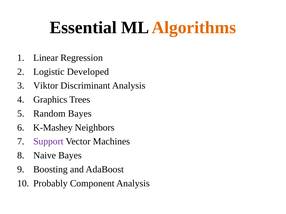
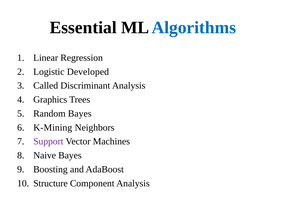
Algorithms colour: orange -> blue
Viktor: Viktor -> Called
K-Mashey: K-Mashey -> K-Mining
Probably: Probably -> Structure
